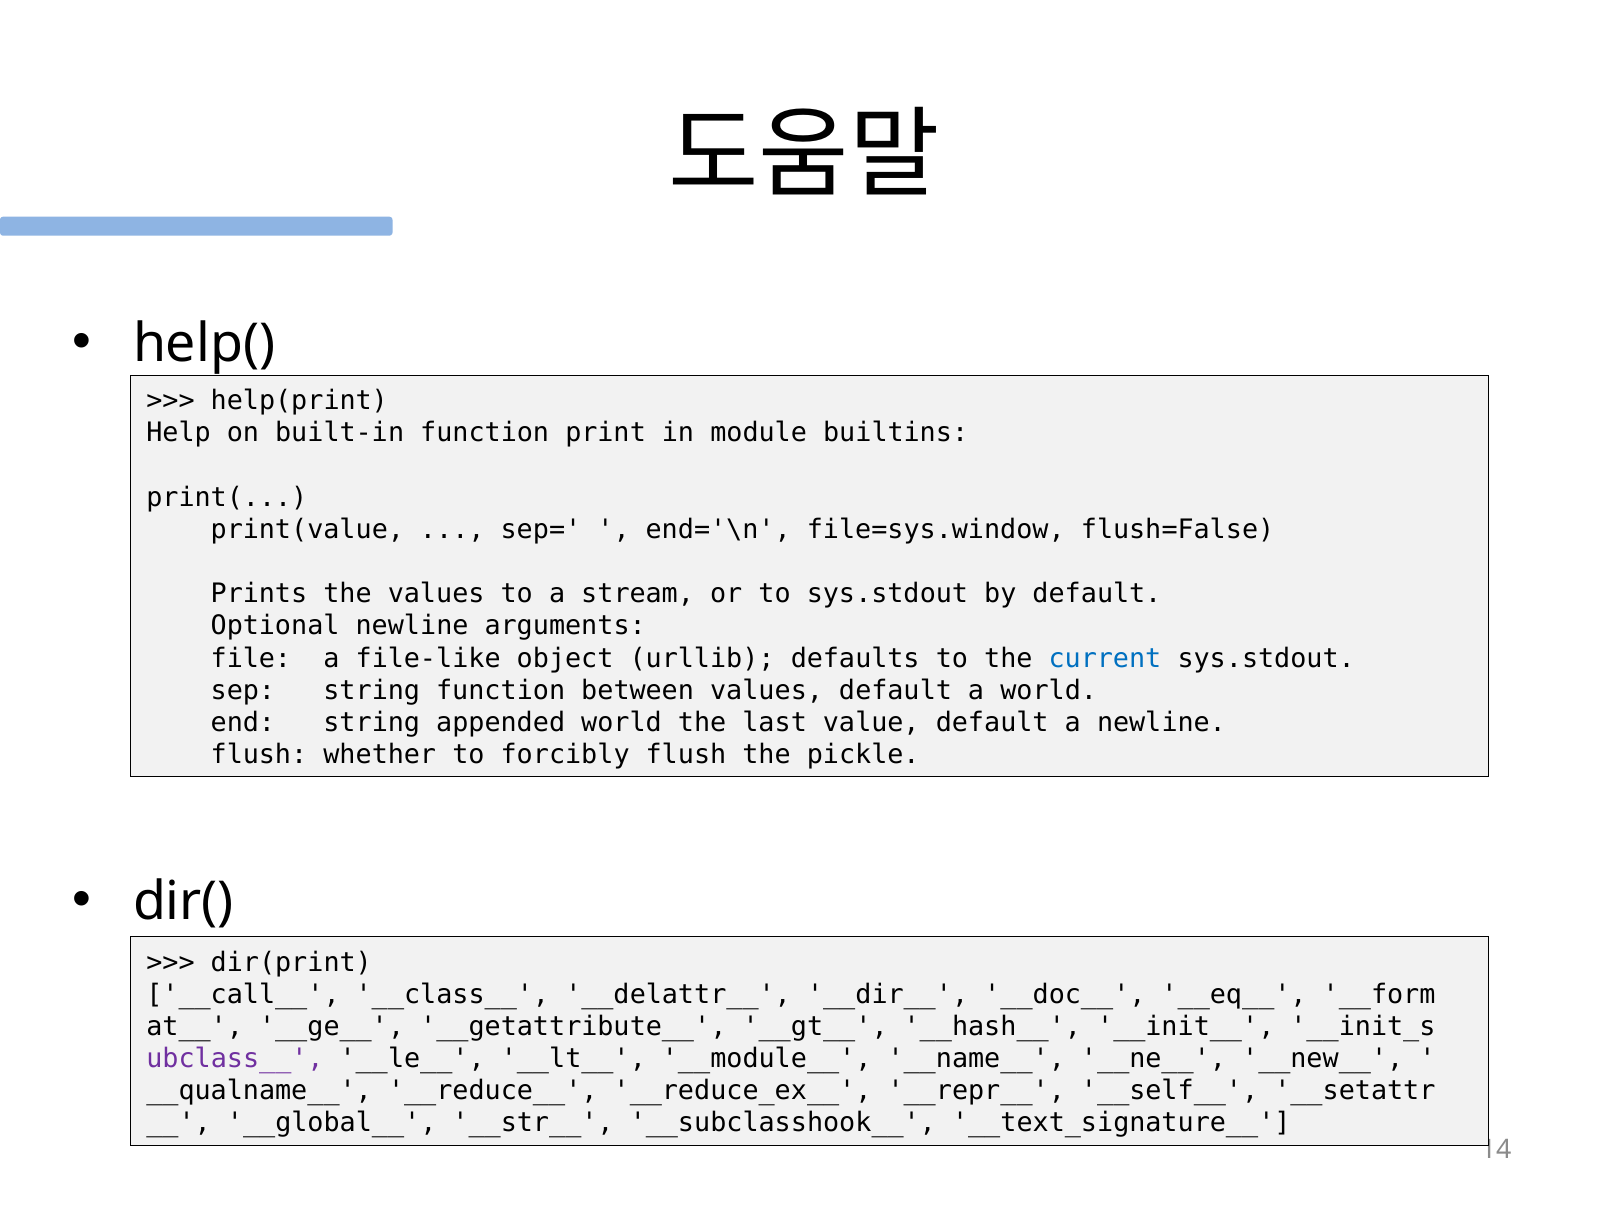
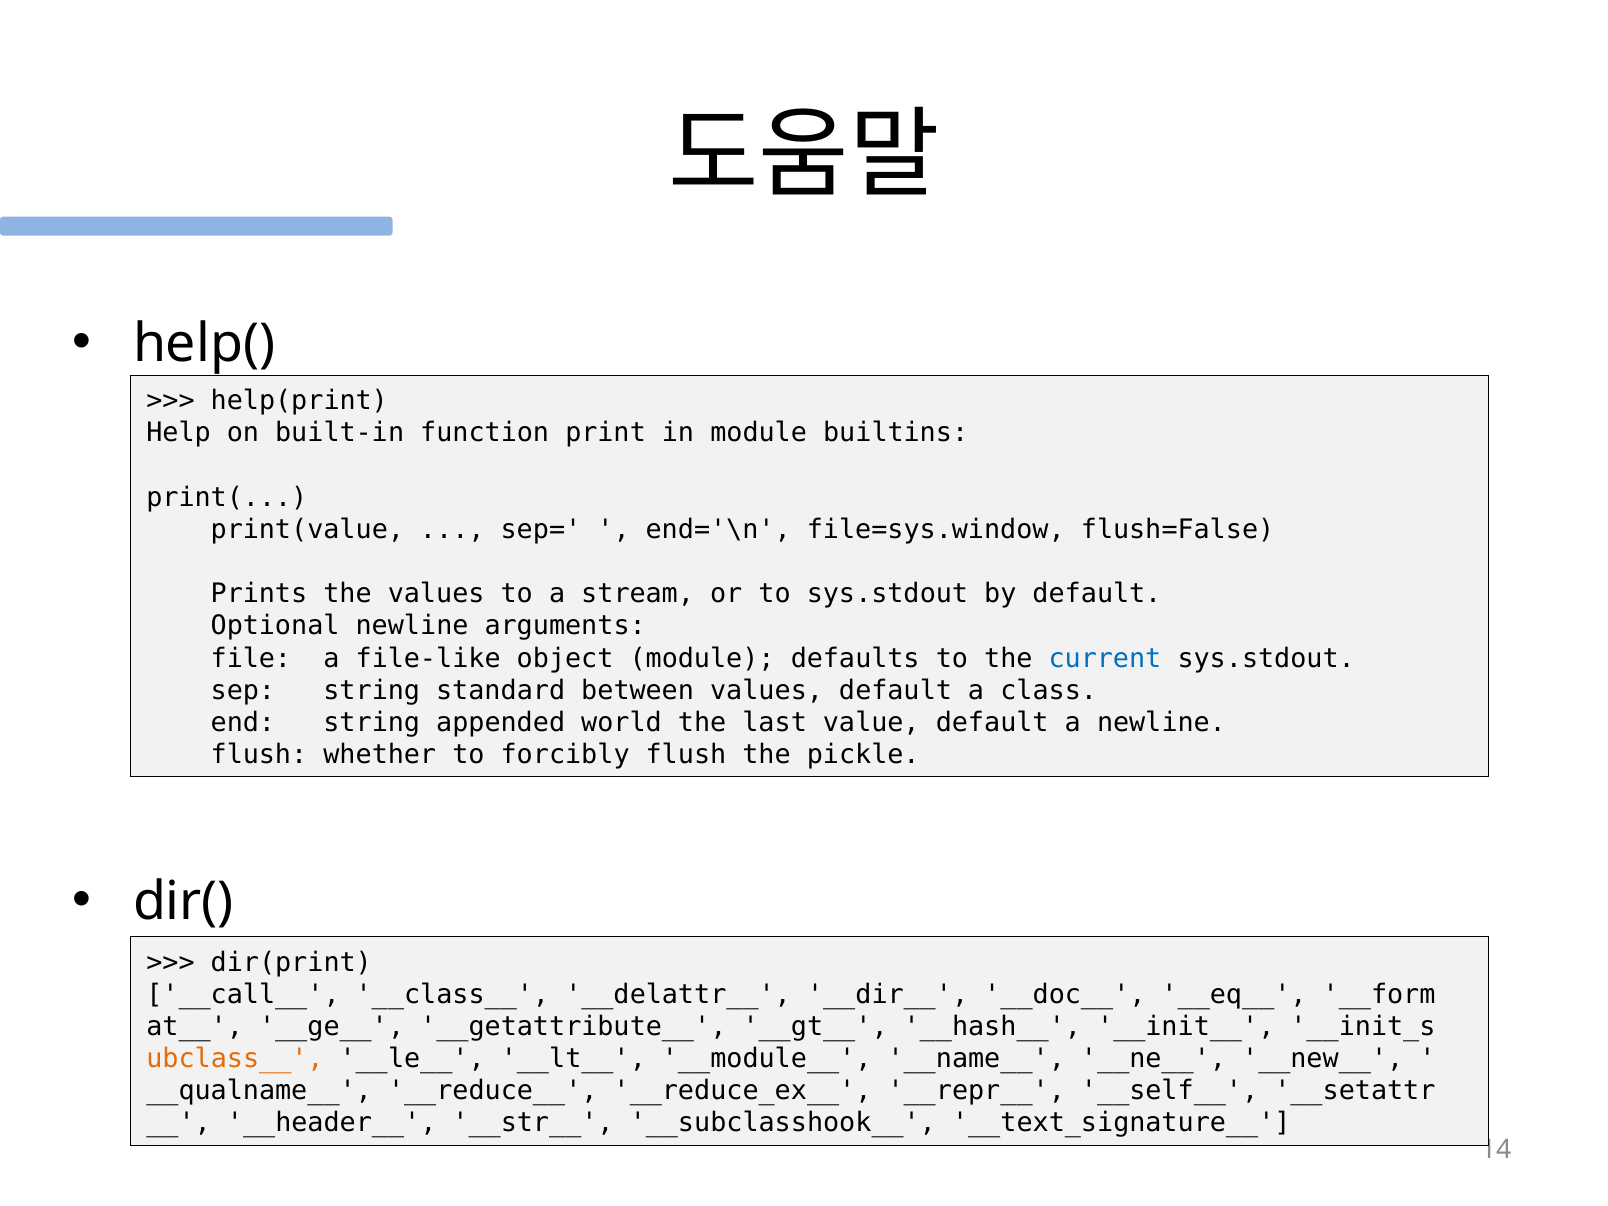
object urllib: urllib -> module
string function: function -> standard
a world: world -> class
ubclass__ colour: purple -> orange
__global__: __global__ -> __header__
